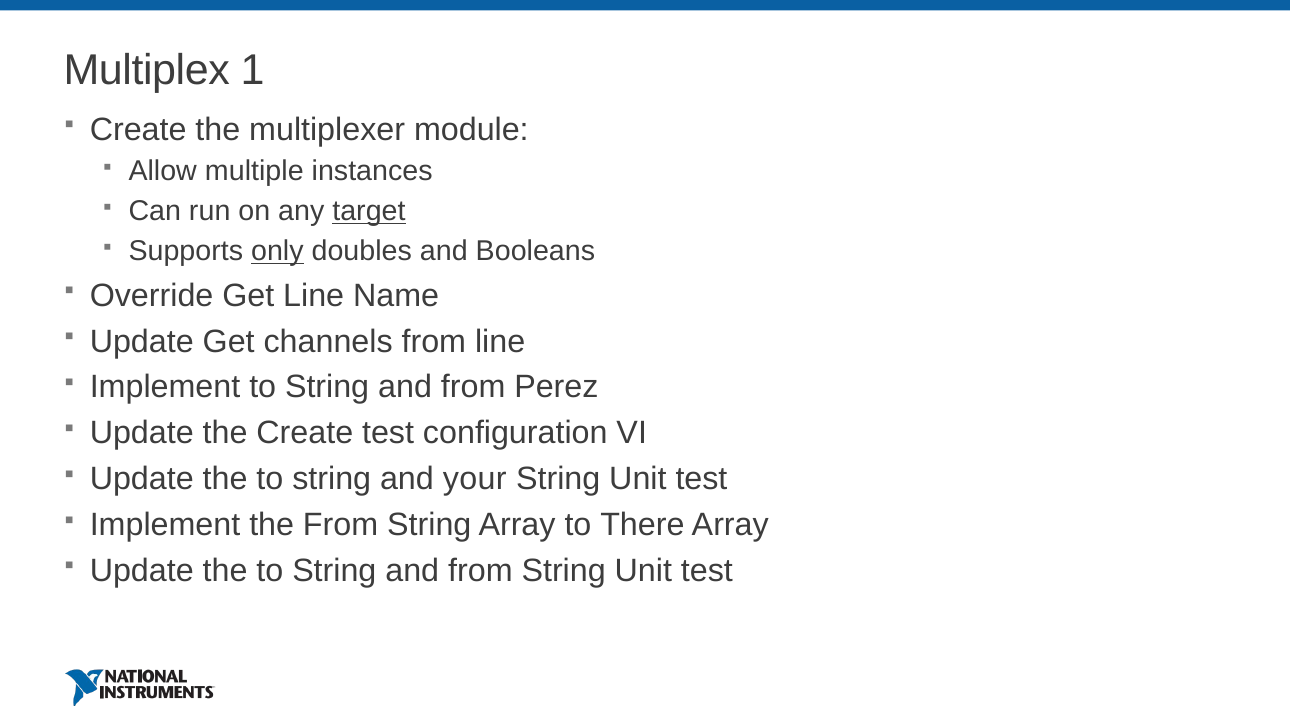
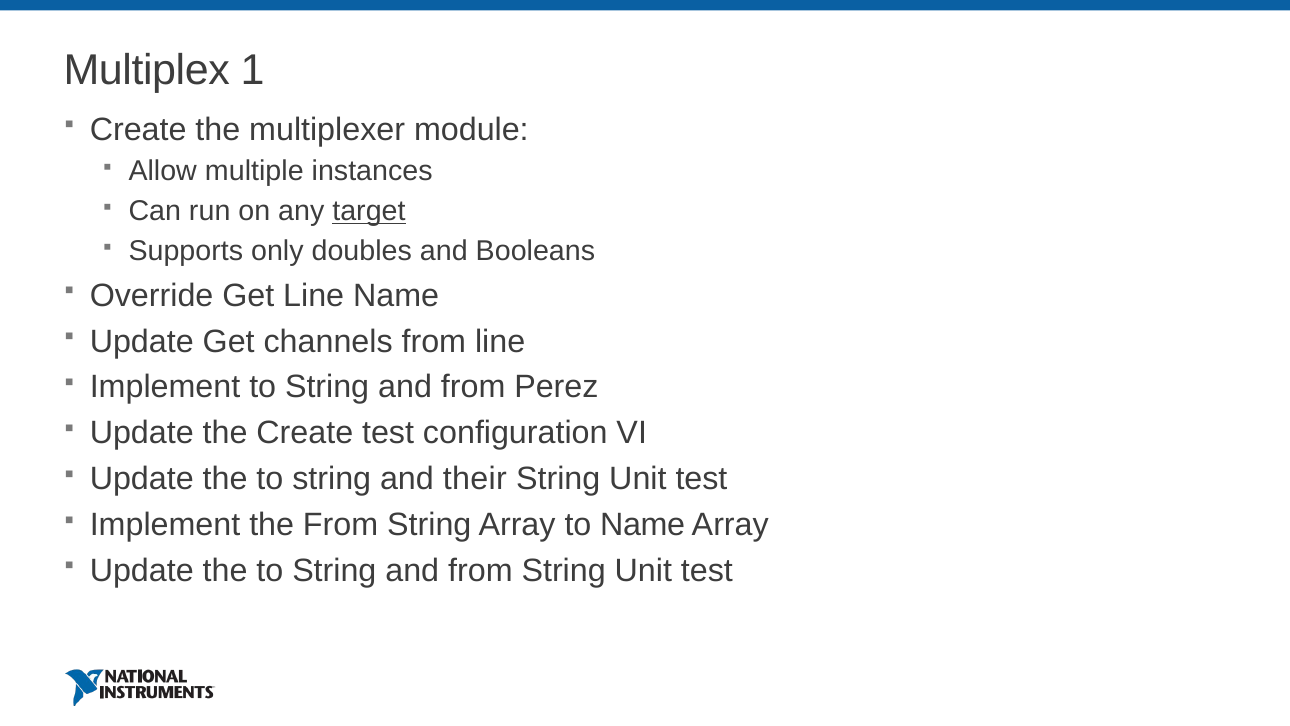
only underline: present -> none
your: your -> their
to There: There -> Name
